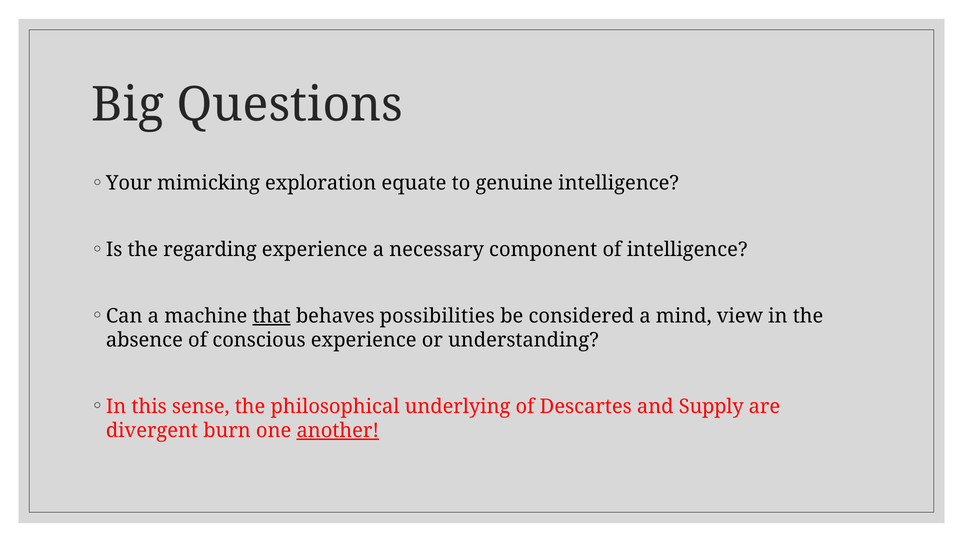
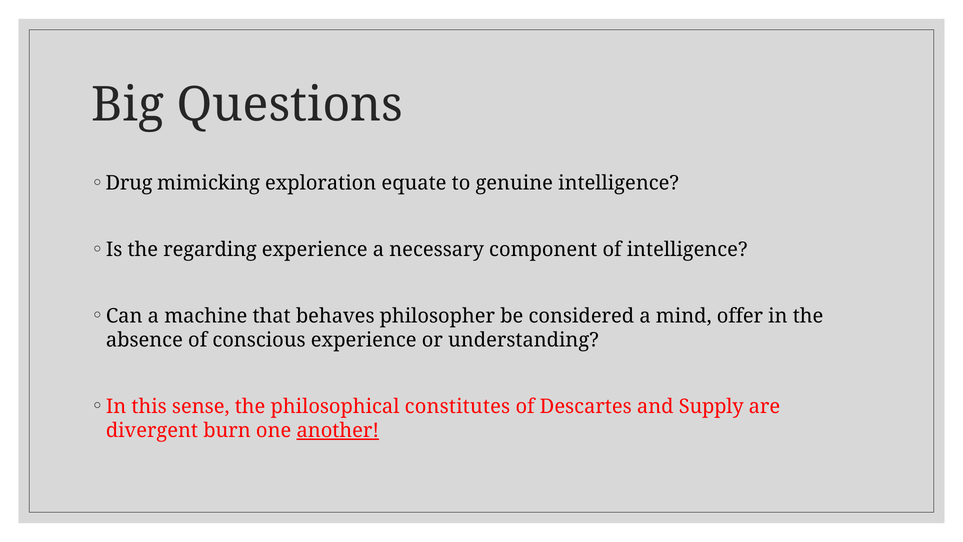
Your: Your -> Drug
that underline: present -> none
possibilities: possibilities -> philosopher
view: view -> offer
underlying: underlying -> constitutes
